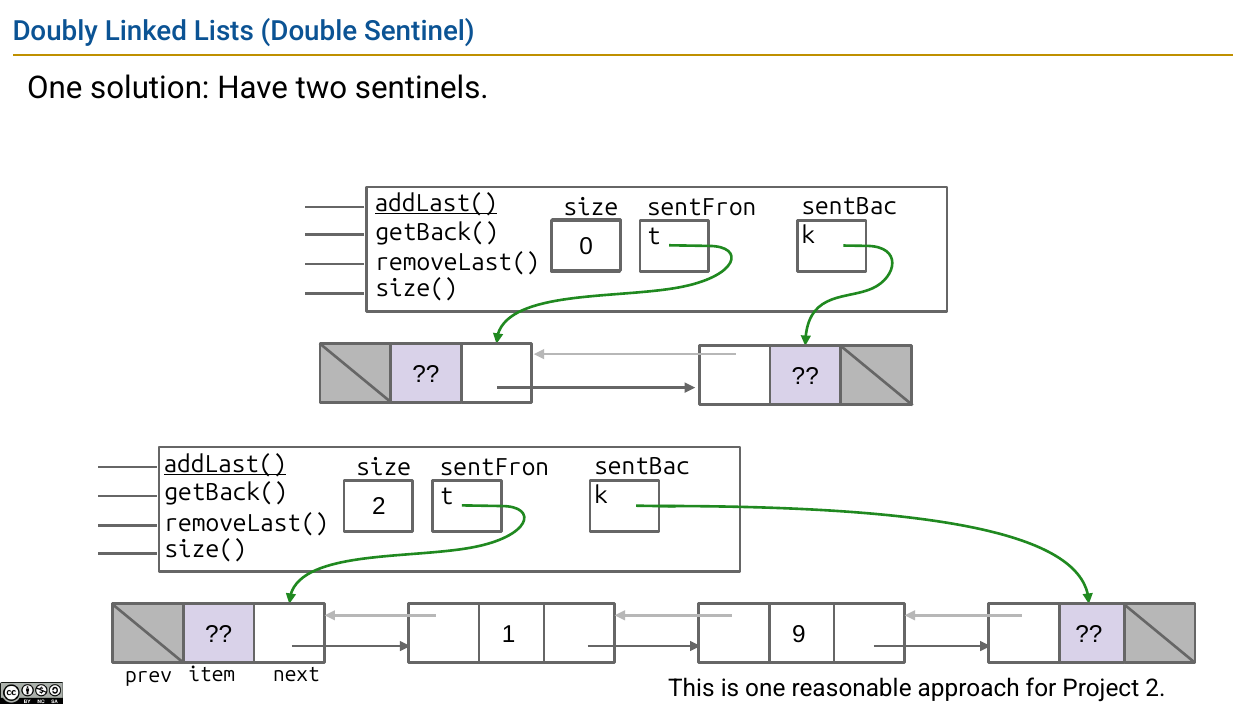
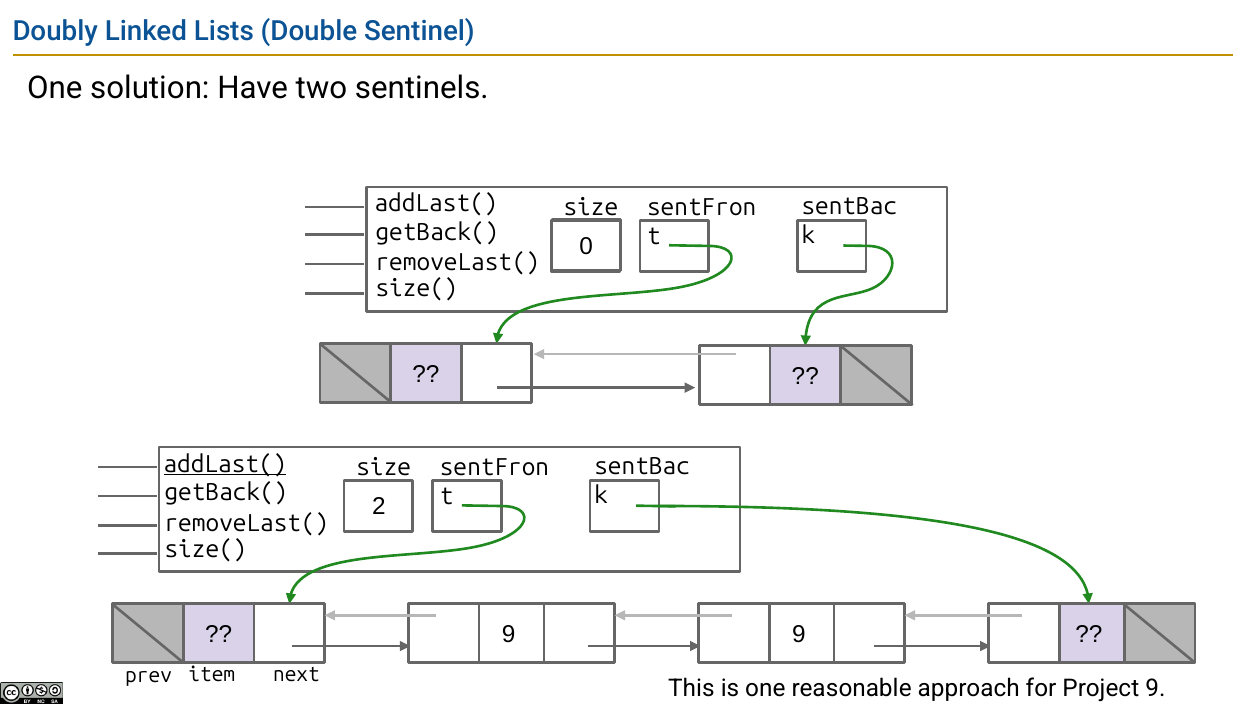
addLast( at (436, 203) underline: present -> none
1 at (509, 635): 1 -> 9
Project 2: 2 -> 9
